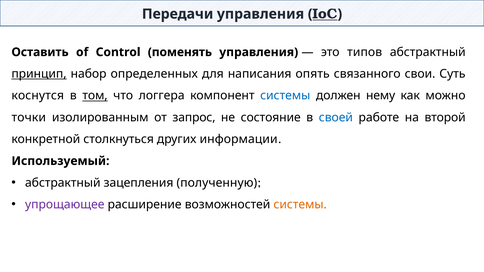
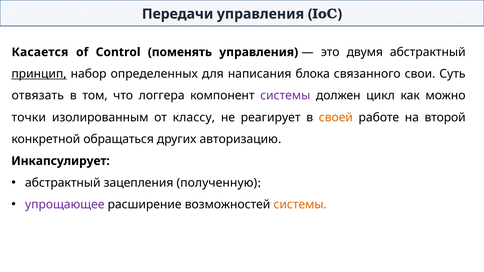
IoC underline: present -> none
Оставить: Оставить -> Касается
типов: типов -> двумя
опять: опять -> блока
коснутся: коснутся -> отвязать
том underline: present -> none
системы at (285, 96) colour: blue -> purple
нему: нему -> цикл
запрос: запрос -> классу
состояние: состояние -> реагирует
своей colour: blue -> orange
столкнуться: столкнуться -> обращаться
информации: информации -> авторизацию
Используемый: Используемый -> Инкапсулирует
